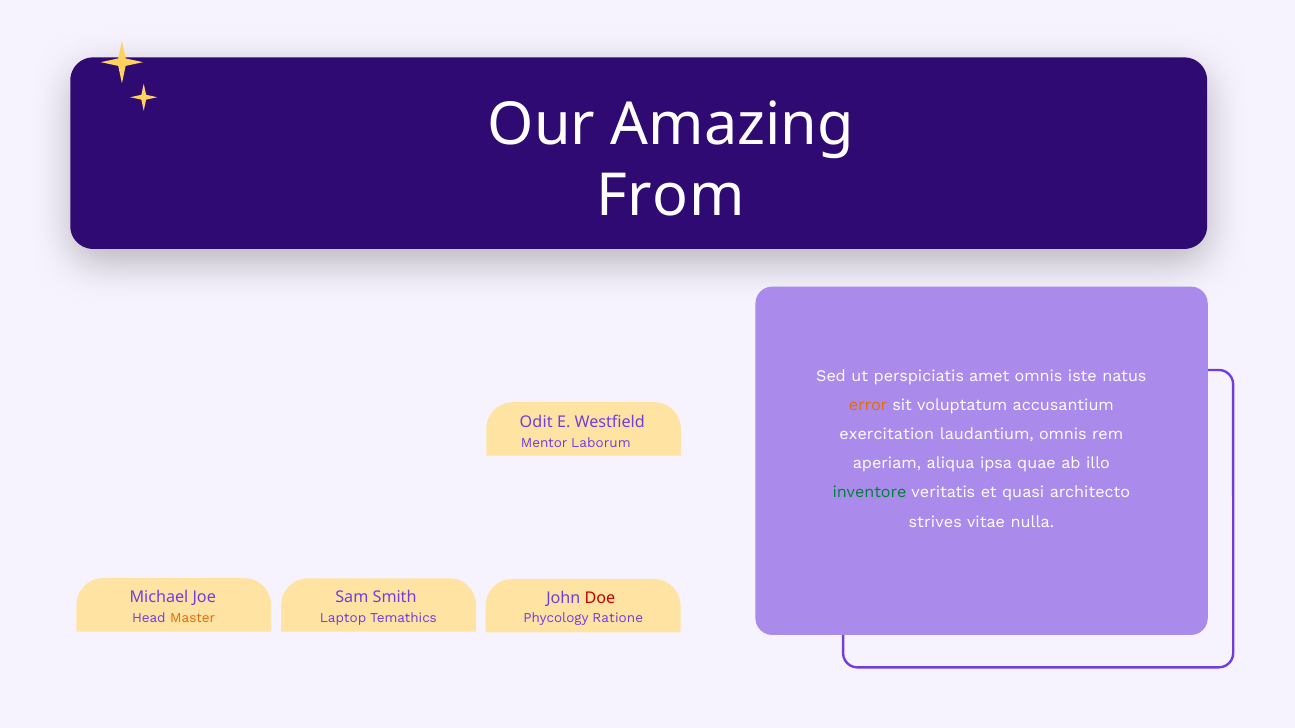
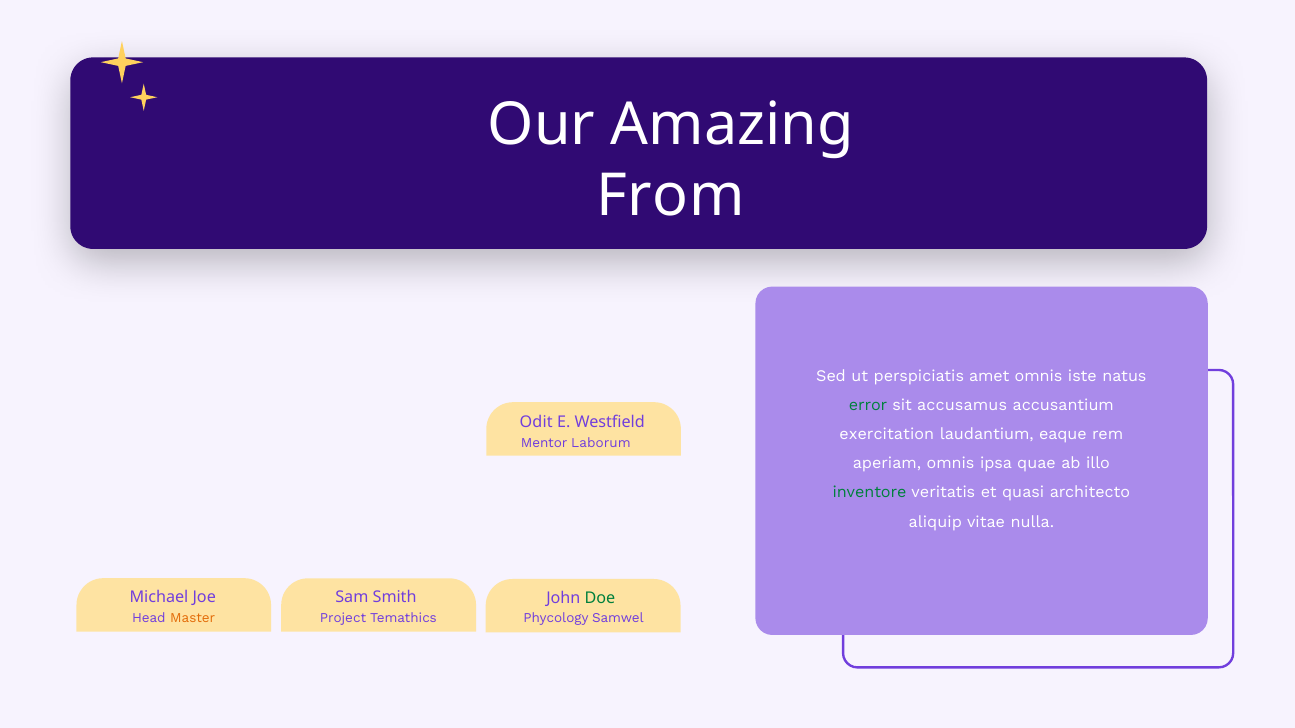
error colour: orange -> green
voluptatum: voluptatum -> accusamus
laudantium omnis: omnis -> eaque
aperiam aliqua: aliqua -> omnis
strives: strives -> aliquip
Doe colour: red -> green
Laptop: Laptop -> Project
Ratione: Ratione -> Samwel
